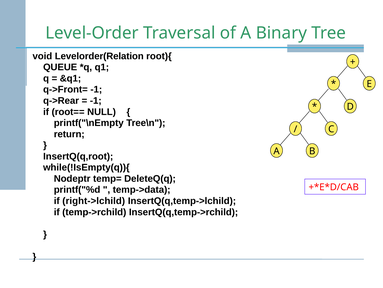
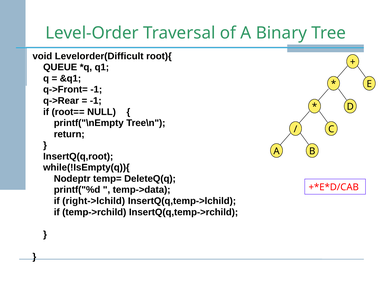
Levelorder(Relation: Levelorder(Relation -> Levelorder(Difficult
